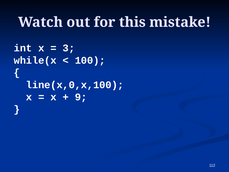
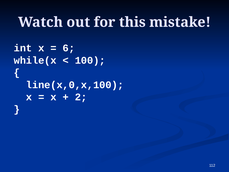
3: 3 -> 6
9: 9 -> 2
